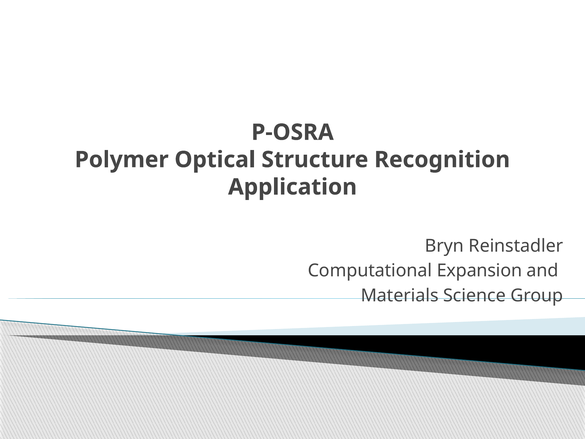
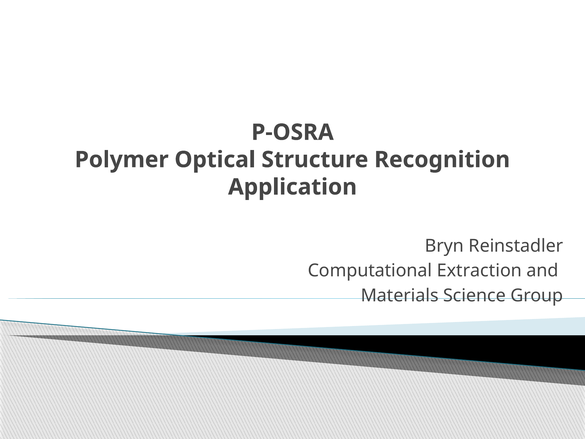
Expansion: Expansion -> Extraction
